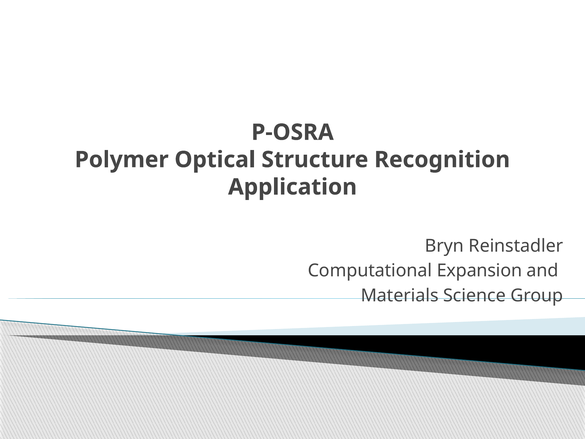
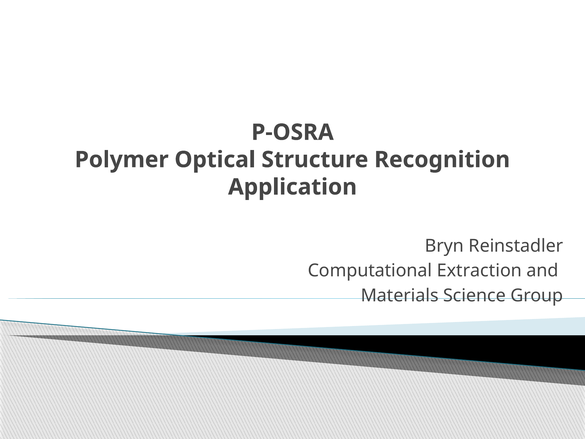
Expansion: Expansion -> Extraction
